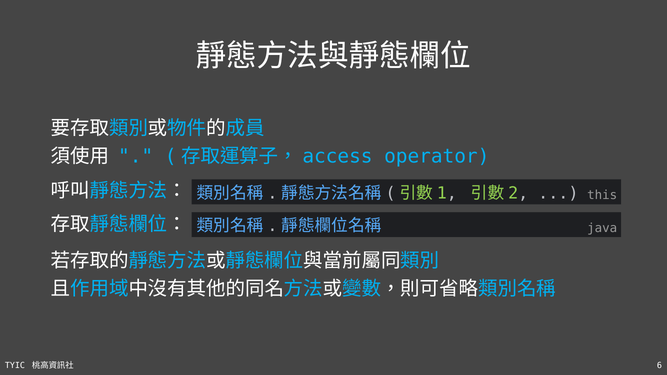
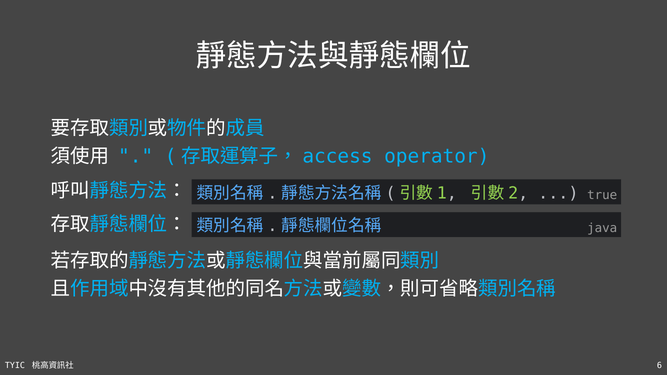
this: this -> true
